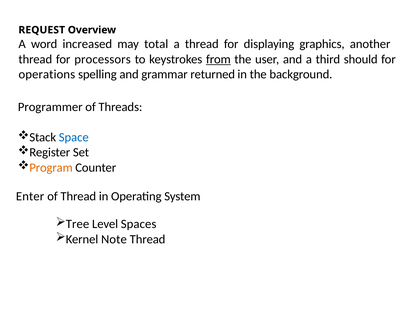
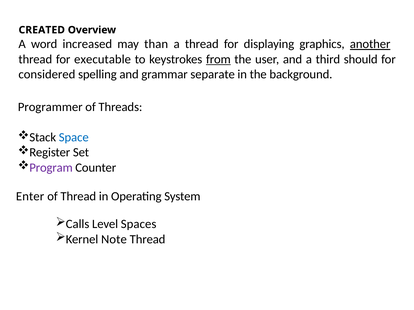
REQUEST: REQUEST -> CREATED
total: total -> than
another underline: none -> present
processors: processors -> executable
operations: operations -> considered
returned: returned -> separate
Program colour: orange -> purple
Tree: Tree -> Calls
